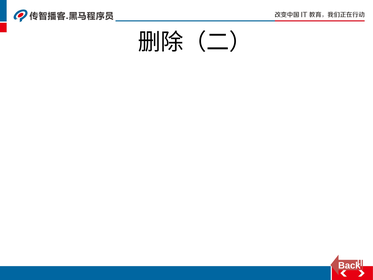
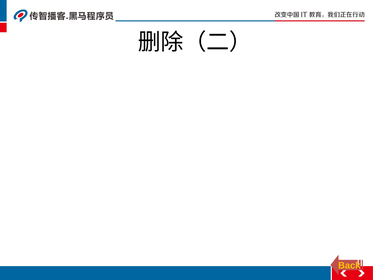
Back colour: white -> yellow
